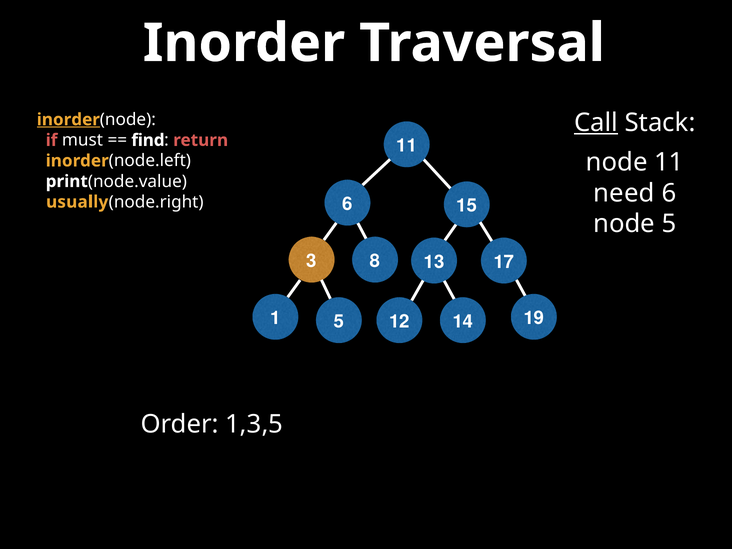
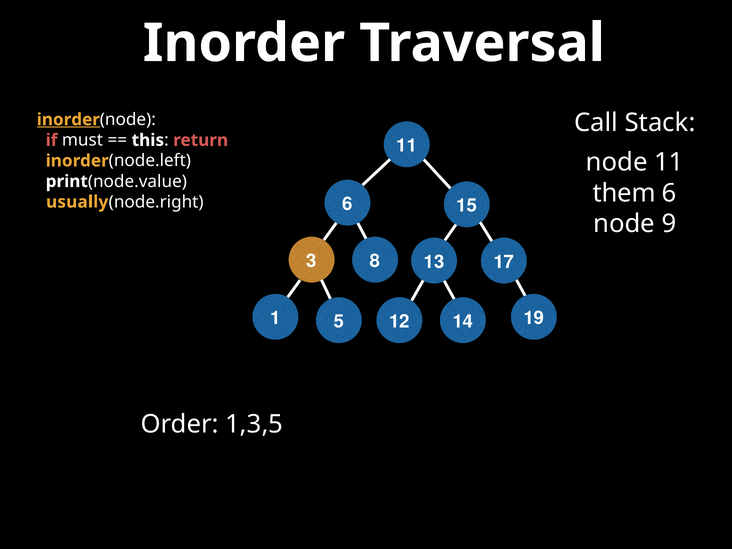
Call underline: present -> none
find: find -> this
need: need -> them
node 5: 5 -> 9
